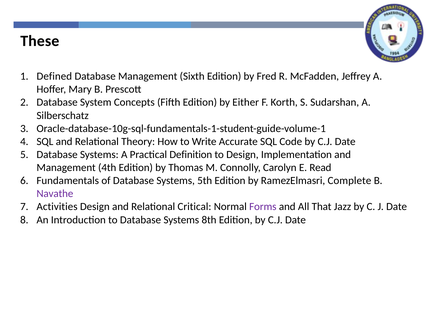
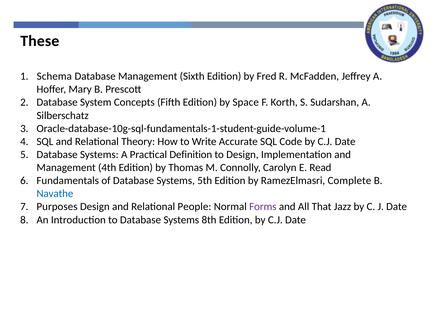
Defined: Defined -> Schema
Either: Either -> Space
Navathe colour: purple -> blue
Activities: Activities -> Purposes
Critical: Critical -> People
